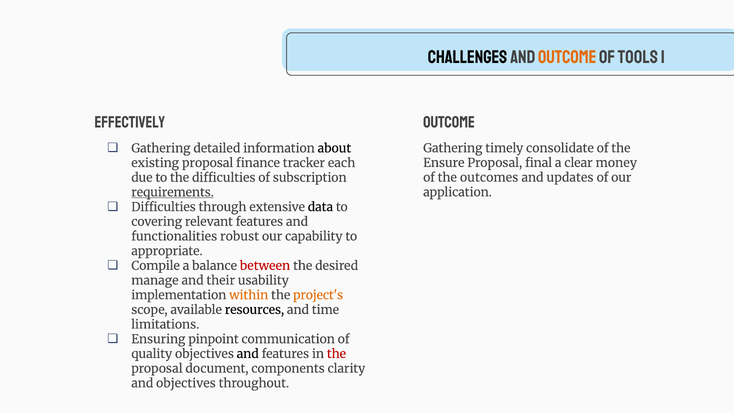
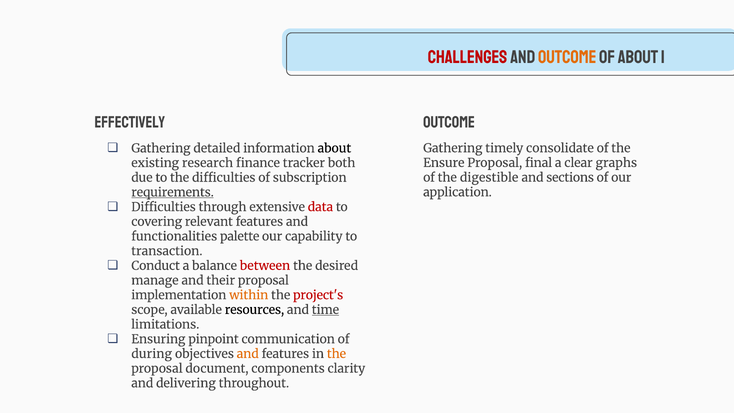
Challenges colour: black -> red
of tools: tools -> about
money: money -> graphs
existing proposal: proposal -> research
each: each -> both
outcomes: outcomes -> digestible
updates: updates -> sections
data colour: black -> red
robust: robust -> palette
appropriate: appropriate -> transaction
Compile: Compile -> Conduct
their usability: usability -> proposal
project's colour: orange -> red
time underline: none -> present
quality: quality -> during
and at (248, 354) colour: black -> orange
the at (336, 354) colour: red -> orange
and objectives: objectives -> delivering
